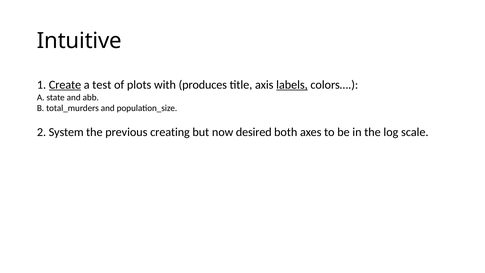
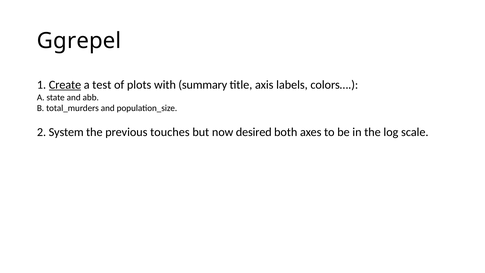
Intuitive: Intuitive -> Ggrepel
produces: produces -> summary
labels underline: present -> none
creating: creating -> touches
